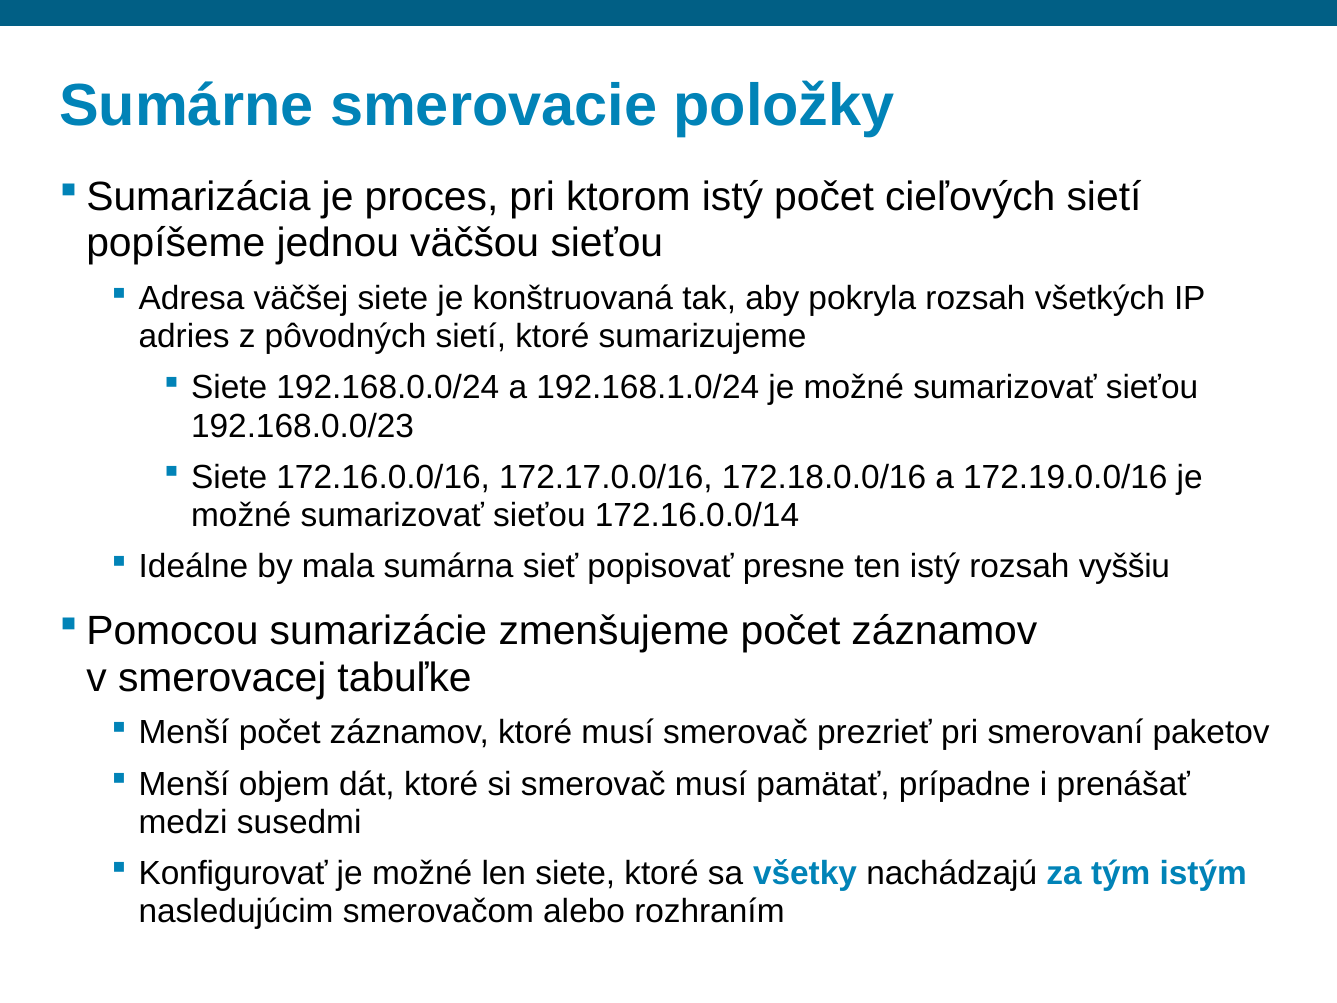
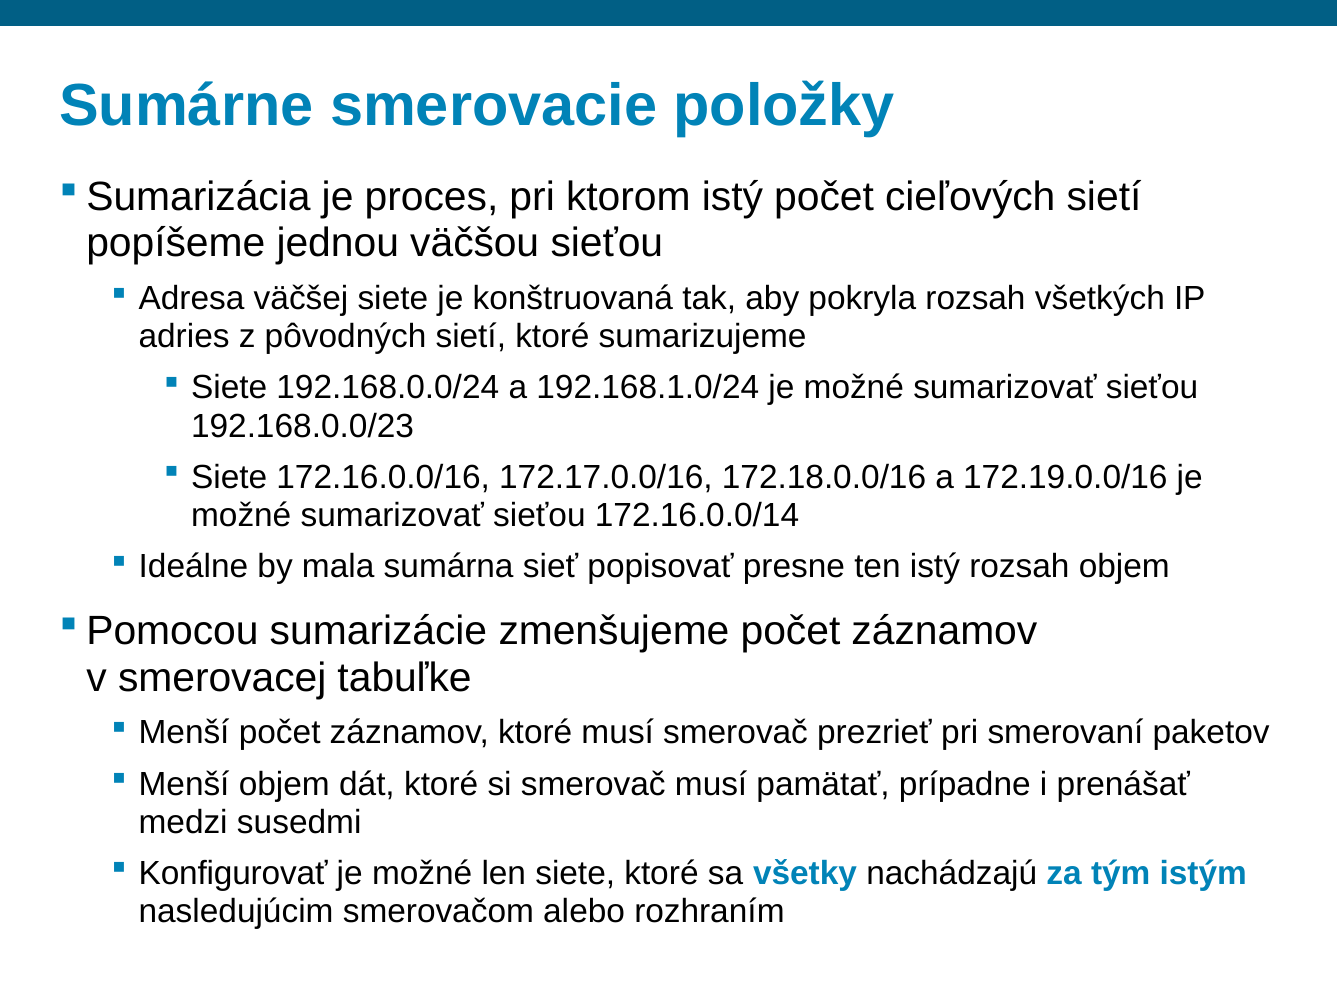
rozsah vyššiu: vyššiu -> objem
